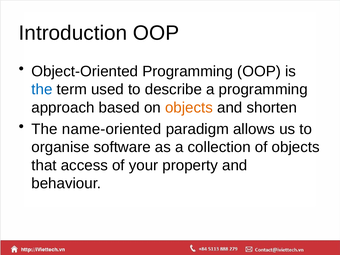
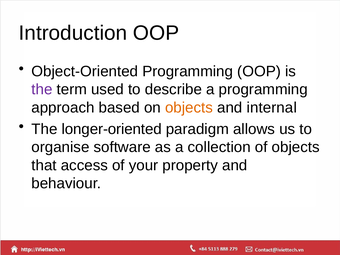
the at (42, 89) colour: blue -> purple
shorten: shorten -> internal
name-oriented: name-oriented -> longer-oriented
